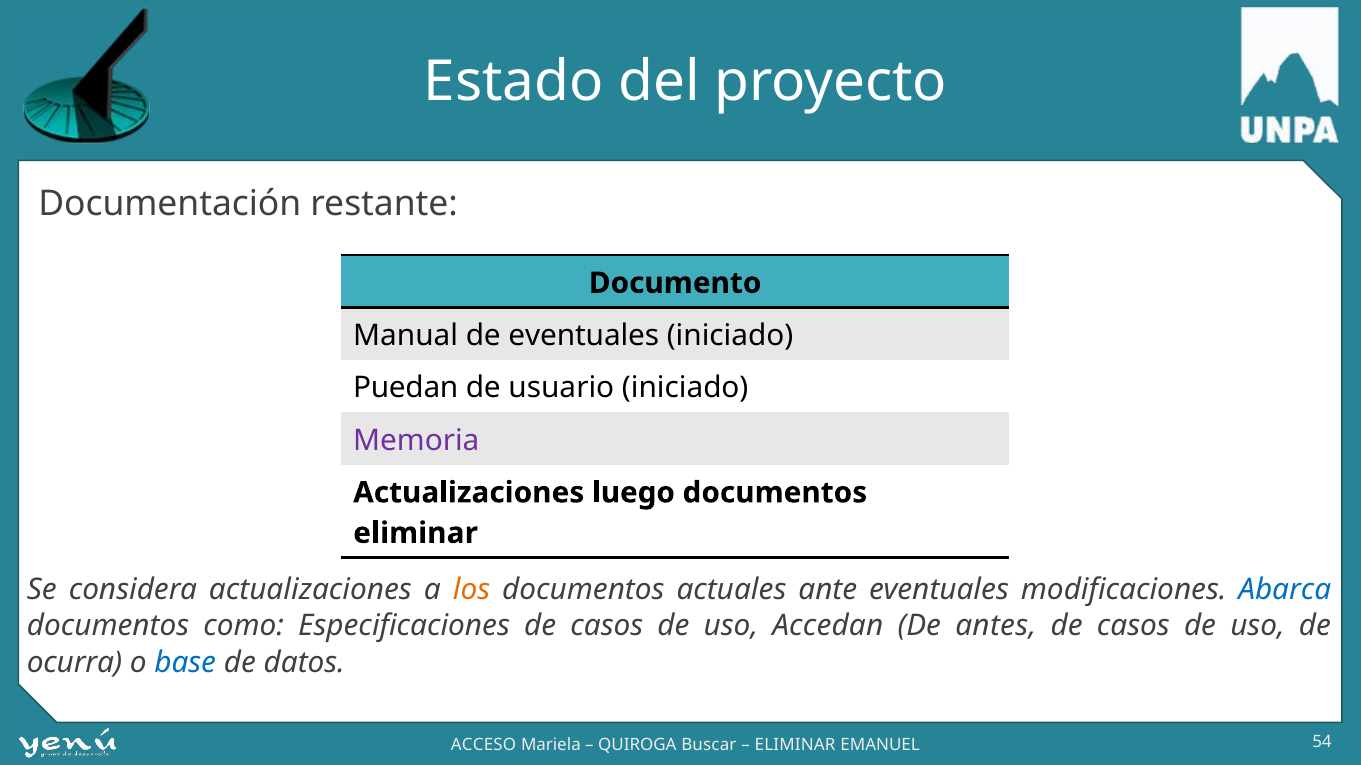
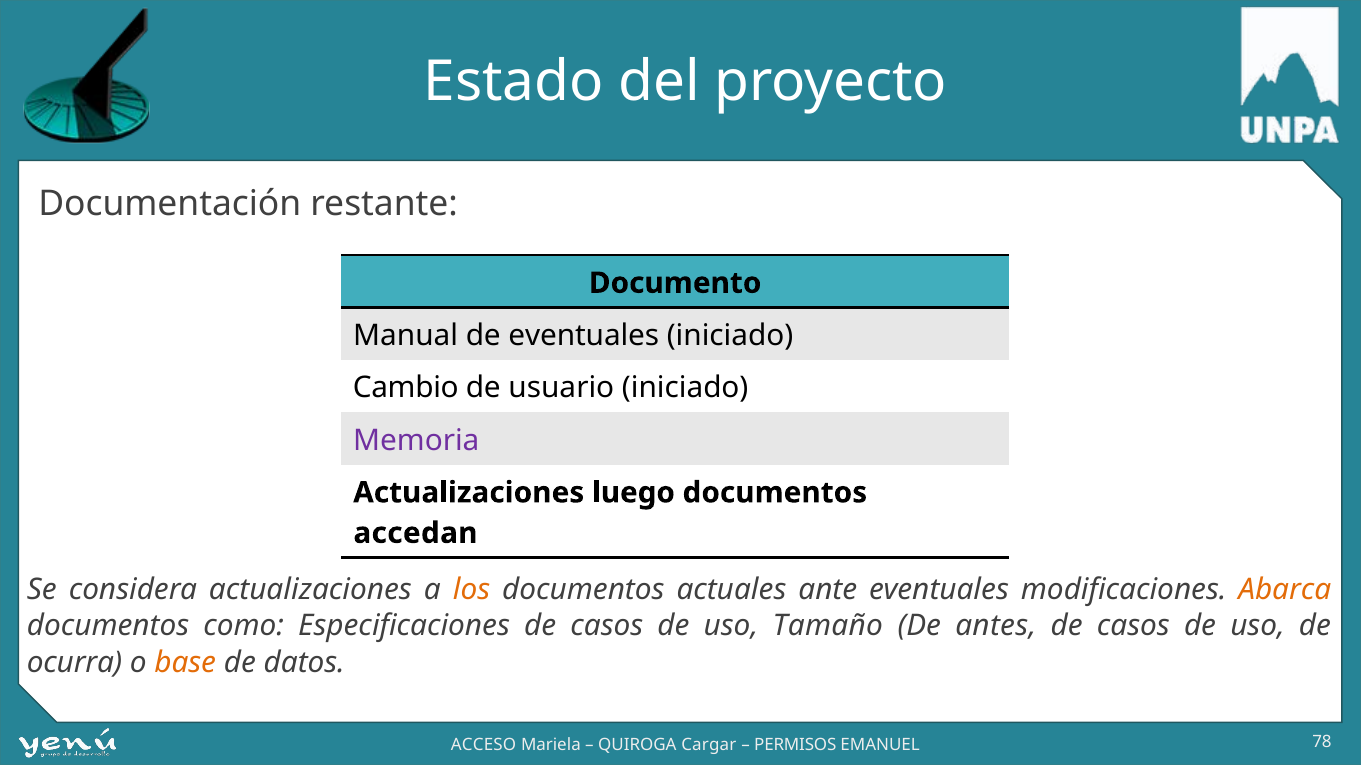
Puedan: Puedan -> Cambio
eliminar at (416, 533): eliminar -> accedan
Abarca colour: blue -> orange
Accedan: Accedan -> Tamaño
base colour: blue -> orange
Buscar: Buscar -> Cargar
ELIMINAR at (795, 746): ELIMINAR -> PERMISOS
54: 54 -> 78
